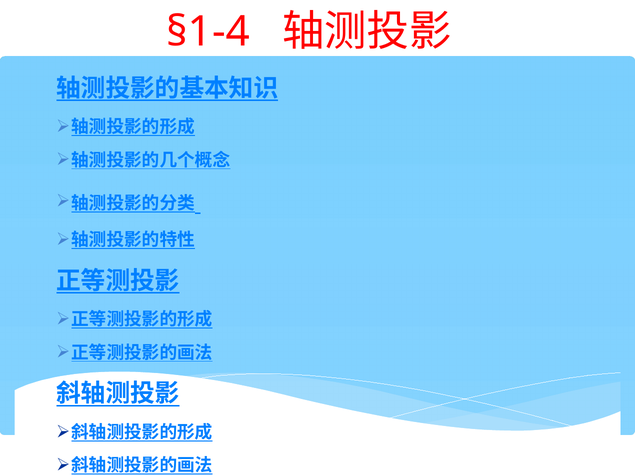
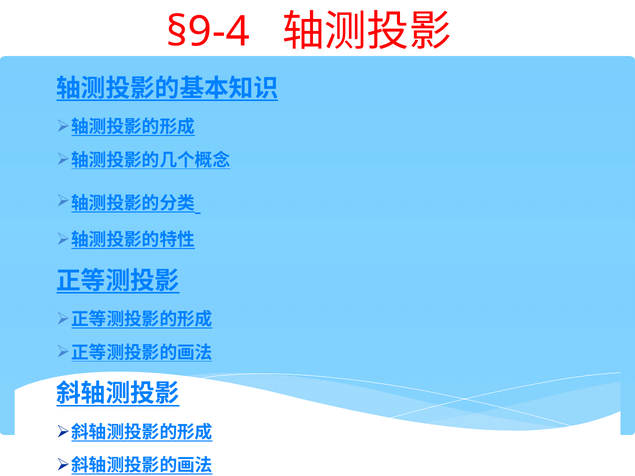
§1-4: §1-4 -> §9-4
